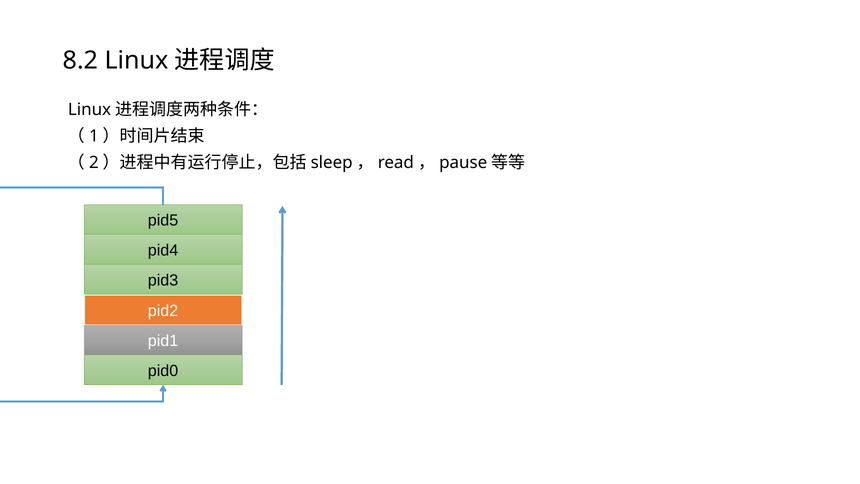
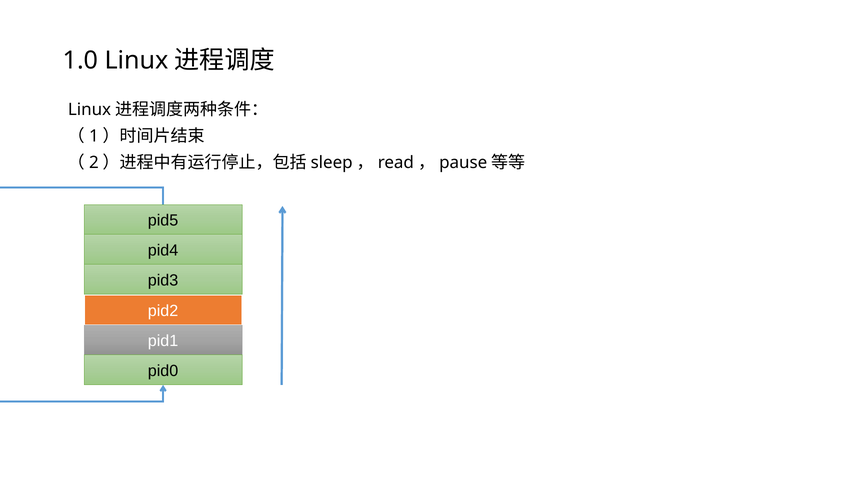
8.2: 8.2 -> 1.0
